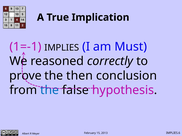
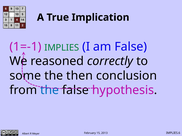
IMPLIES colour: black -> green
am Must: Must -> False
prove: prove -> some
